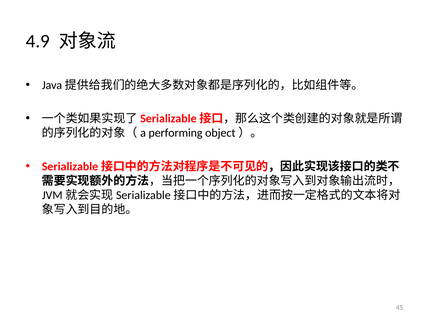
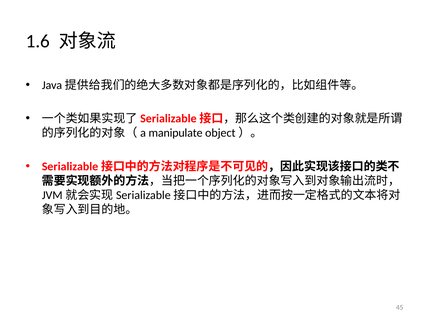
4.9: 4.9 -> 1.6
performing: performing -> manipulate
